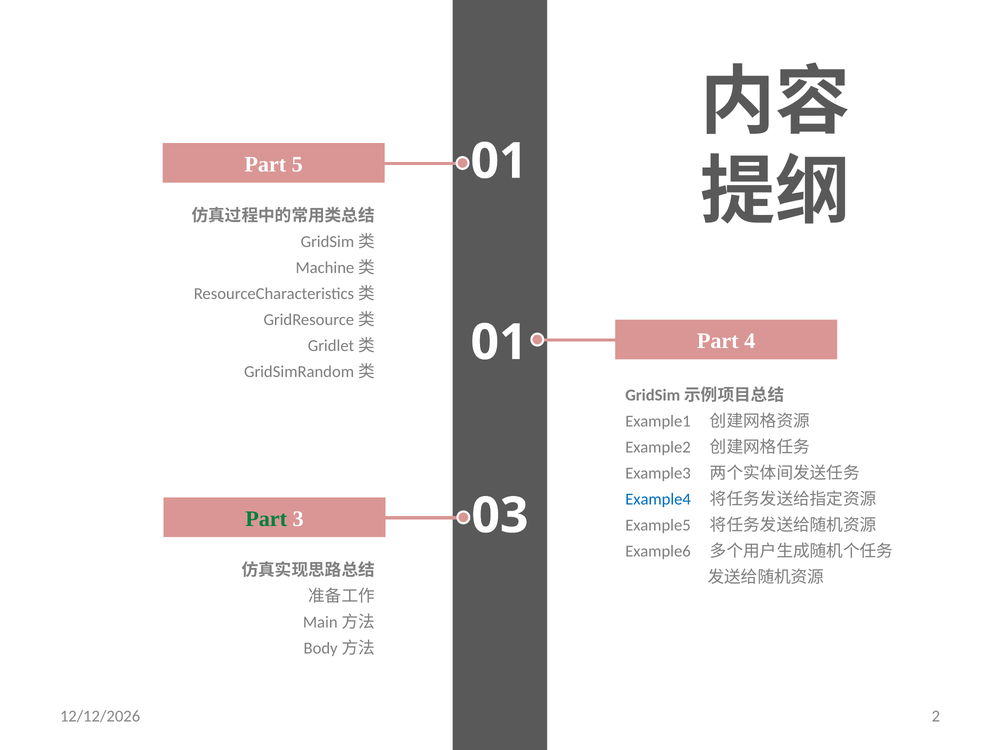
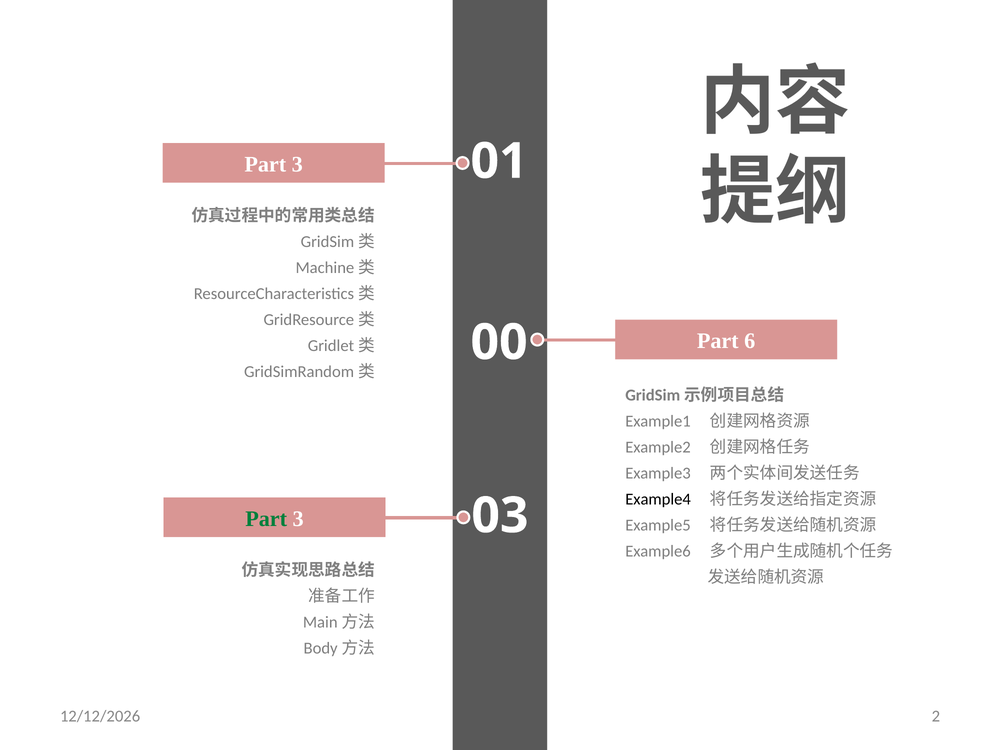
5 at (297, 164): 5 -> 3
01 at (499, 343): 01 -> 00
4: 4 -> 6
Example4 colour: blue -> black
